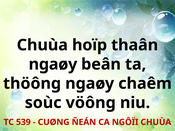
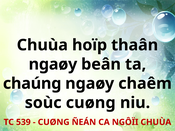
thöông: thöông -> chaúng
soùc vöông: vöông -> cuøng
